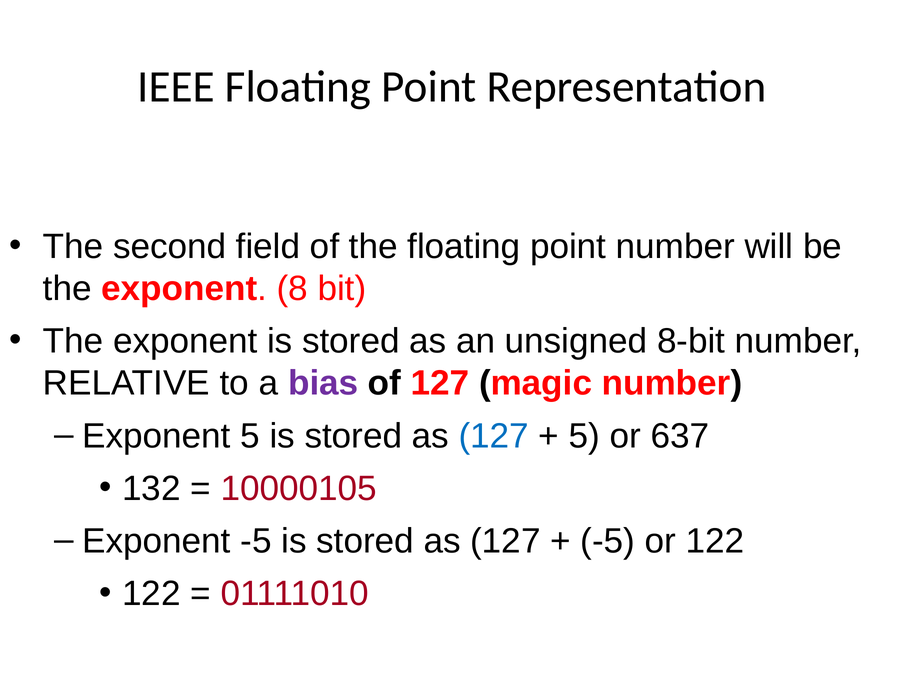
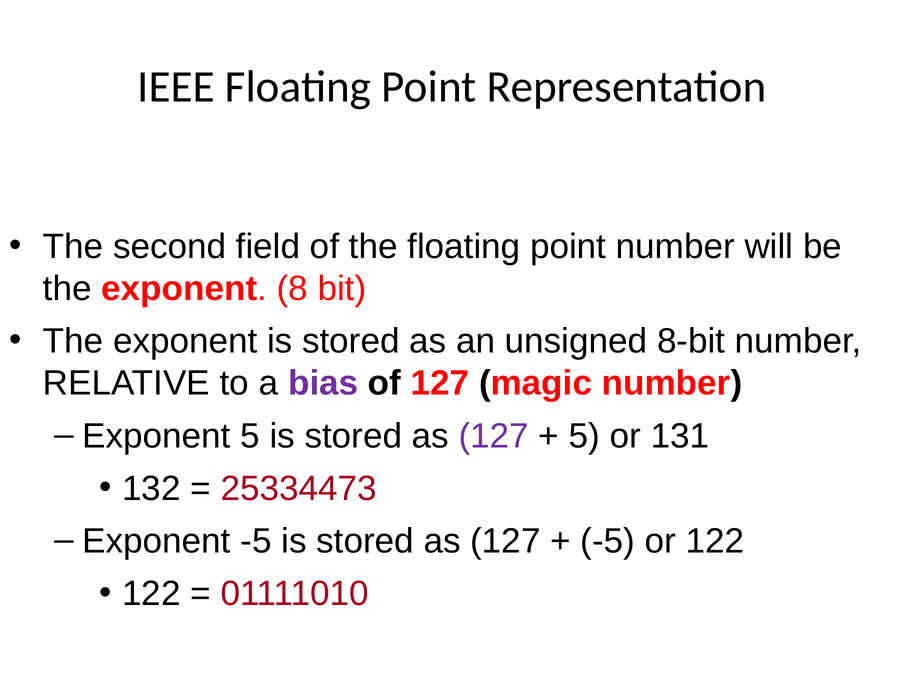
127 at (494, 436) colour: blue -> purple
637: 637 -> 131
10000105: 10000105 -> 25334473
